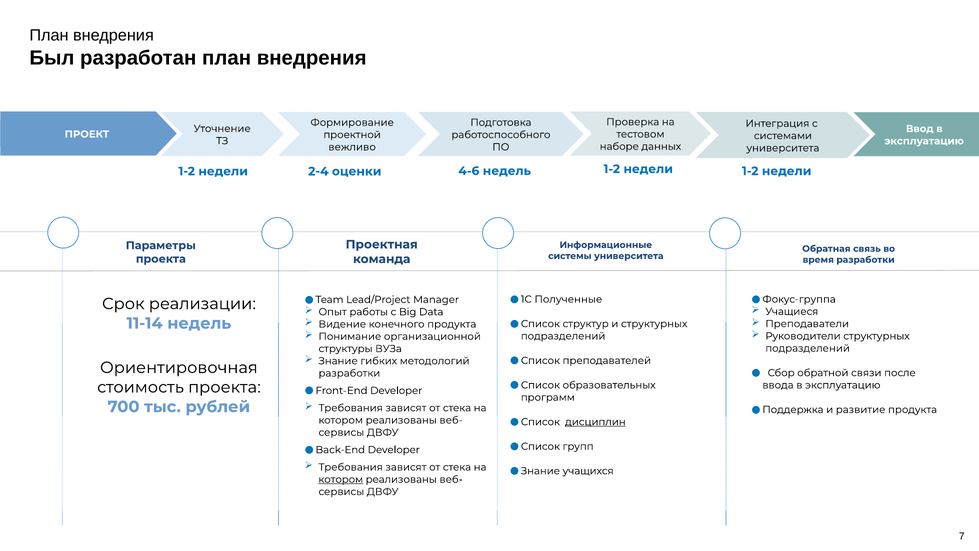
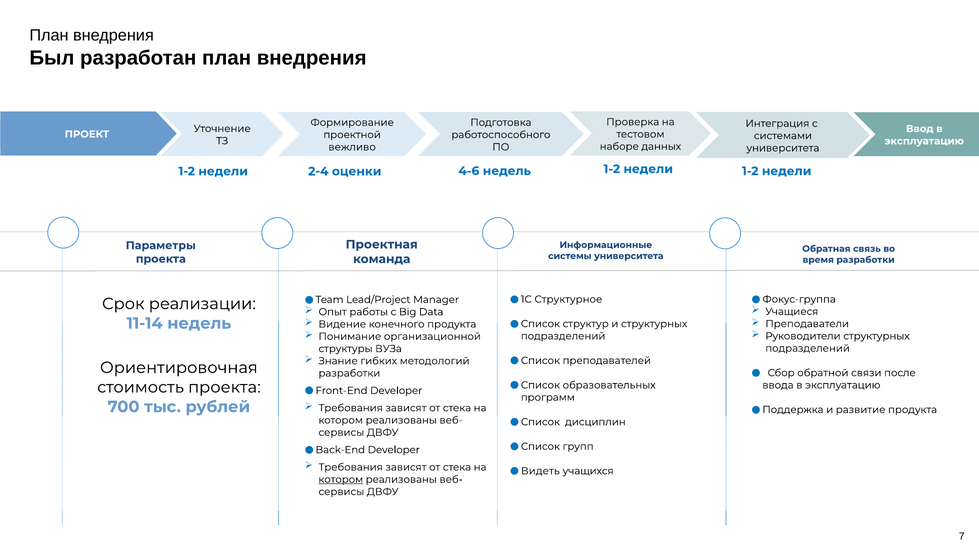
Полученные: Полученные -> Структурное
дисциплин underline: present -> none
Знание at (540, 471): Знание -> Видеть
